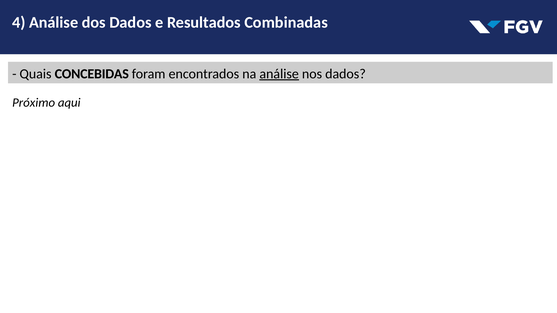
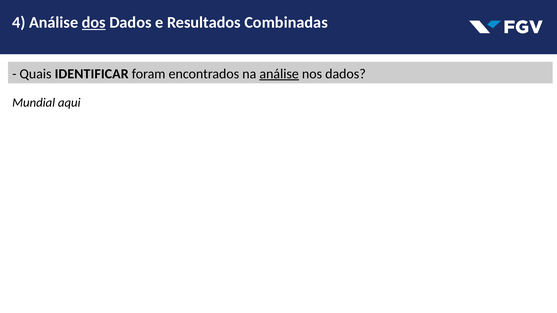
dos underline: none -> present
CONCEBIDAS: CONCEBIDAS -> IDENTIFICAR
Próximo: Próximo -> Mundial
